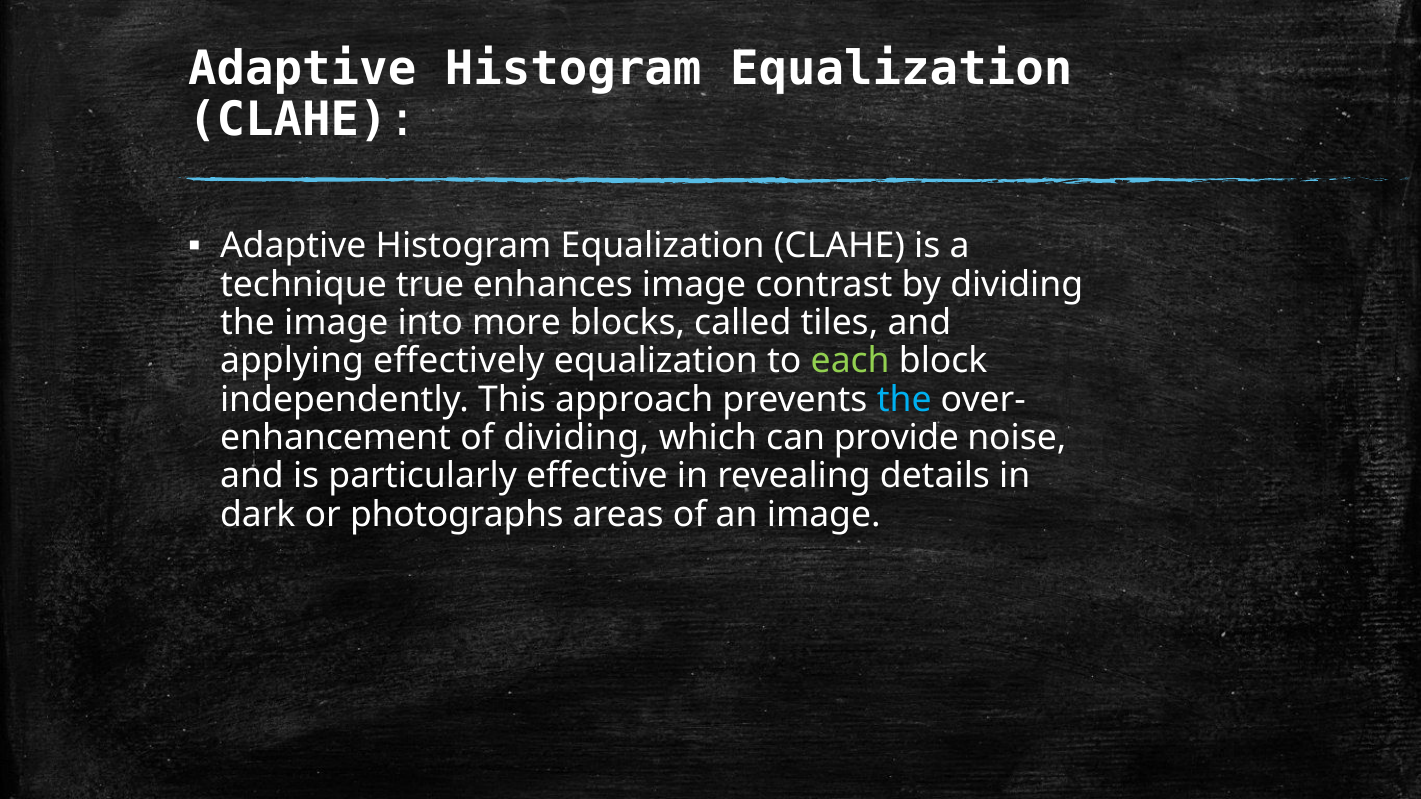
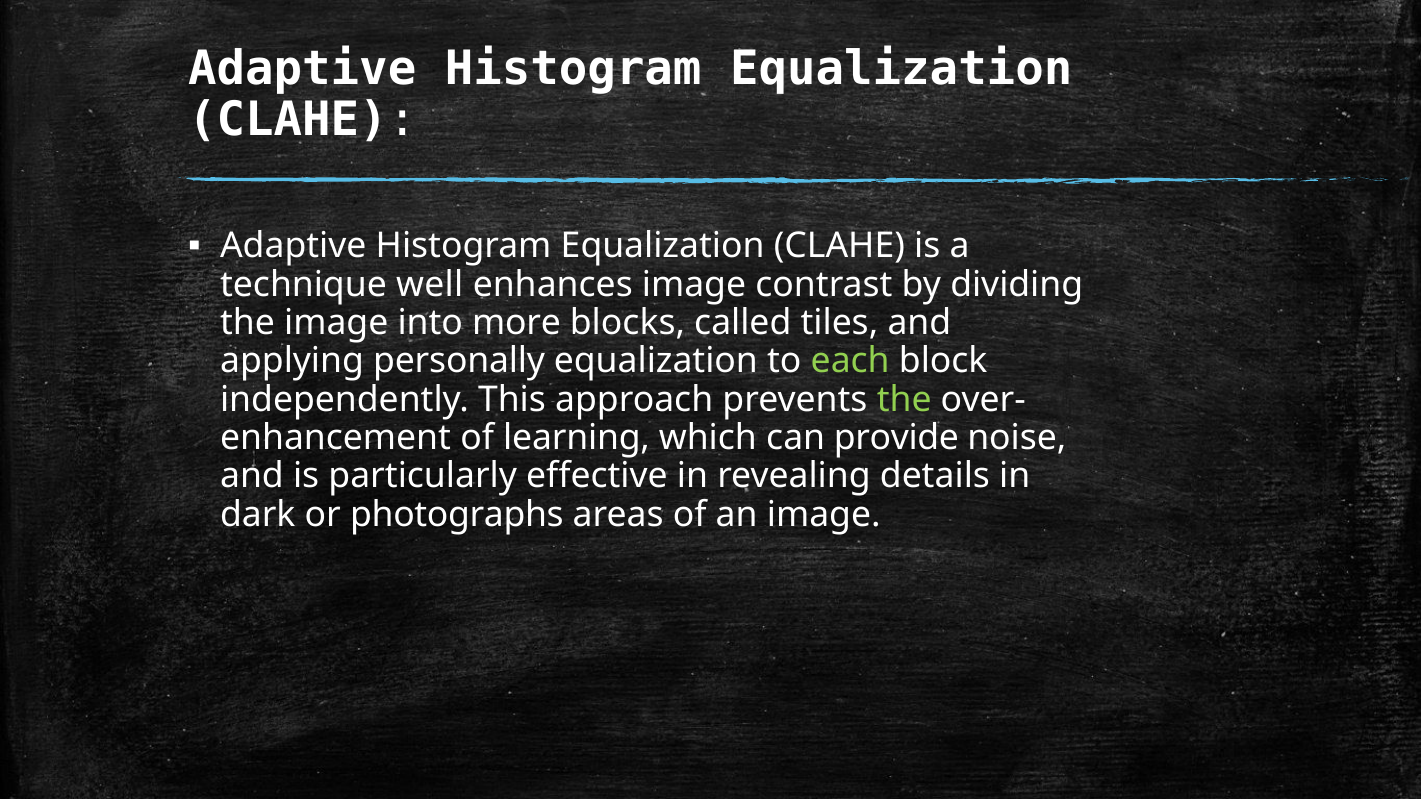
true: true -> well
effectively: effectively -> personally
the at (904, 400) colour: light blue -> light green
of dividing: dividing -> learning
